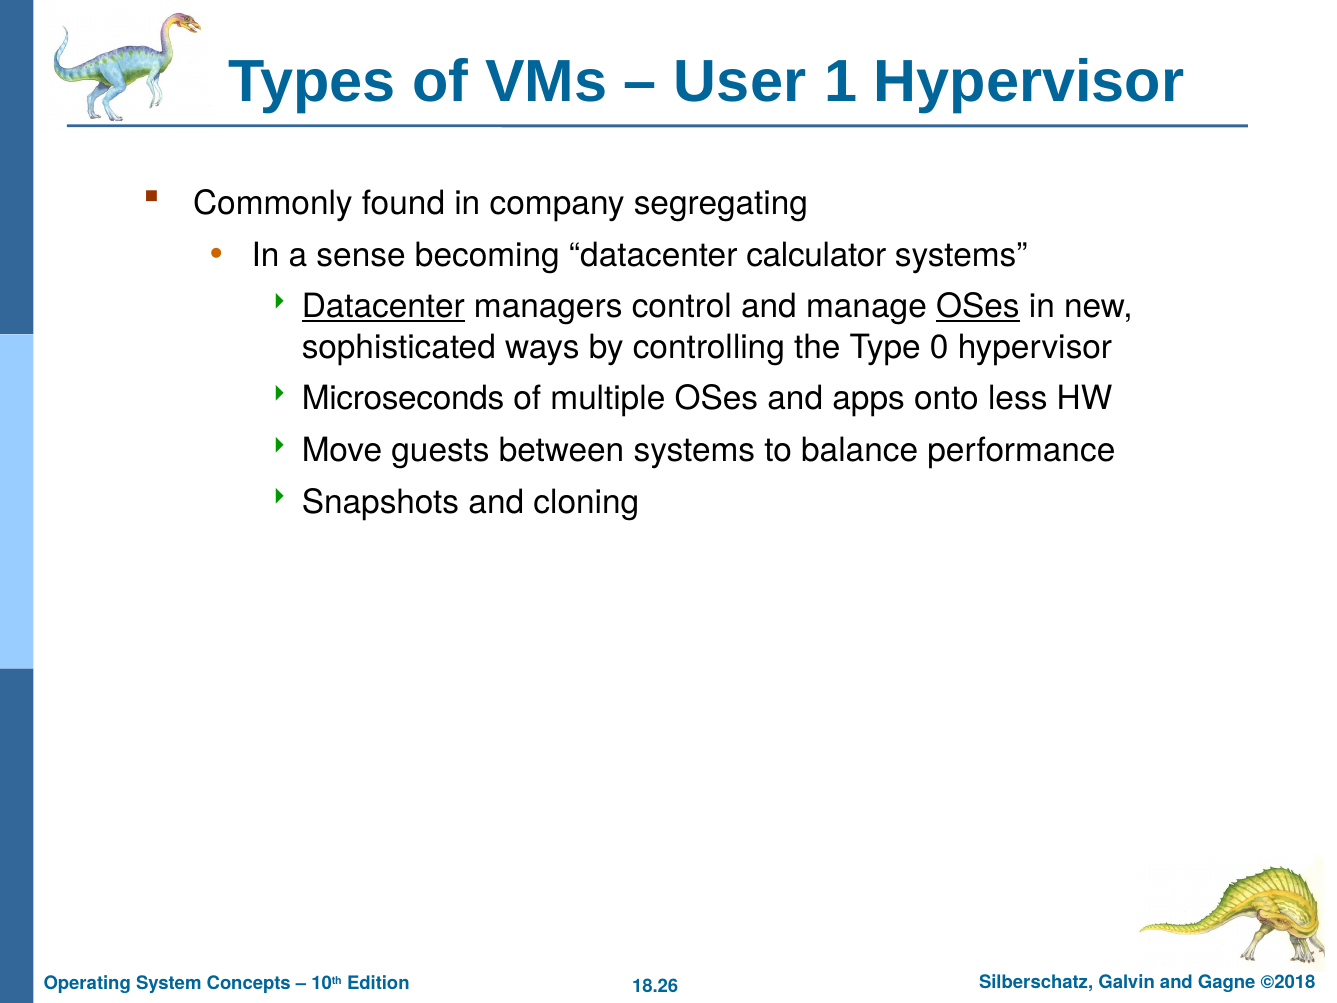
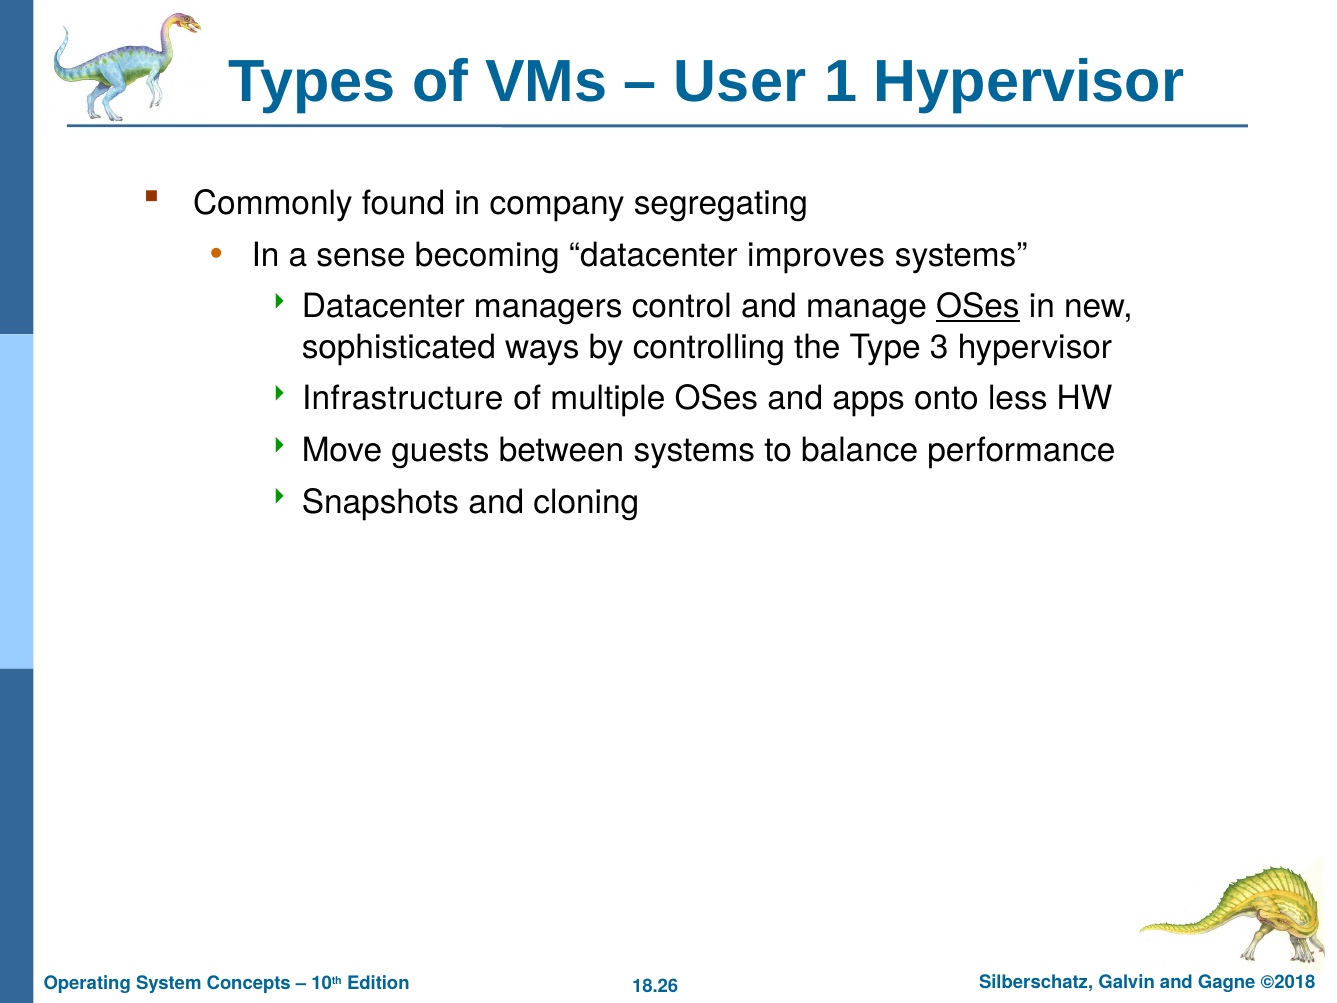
calculator: calculator -> improves
Datacenter at (383, 307) underline: present -> none
0: 0 -> 3
Microseconds: Microseconds -> Infrastructure
